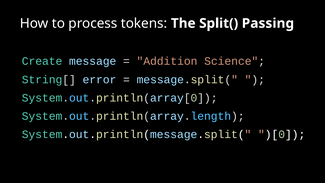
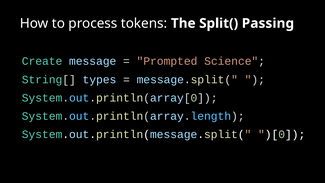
Addition: Addition -> Prompted
error: error -> types
